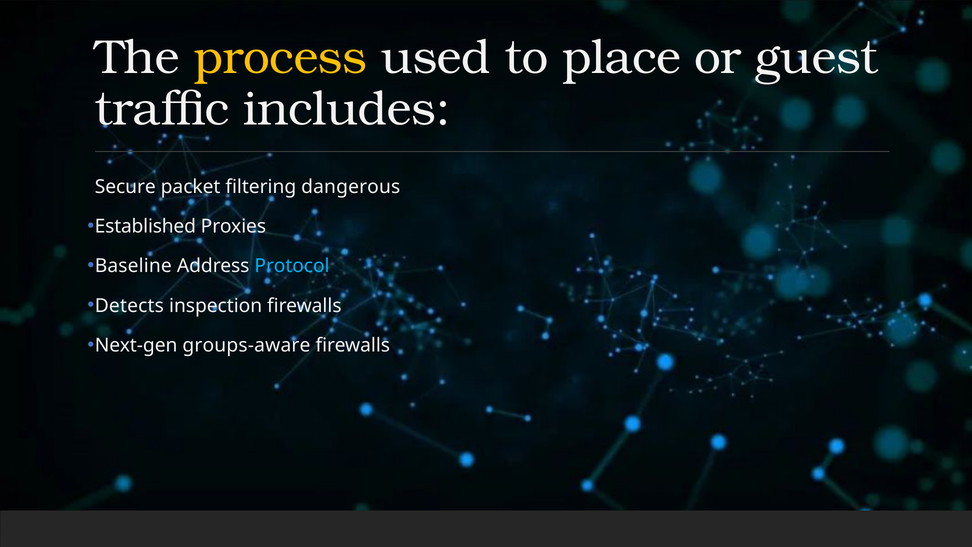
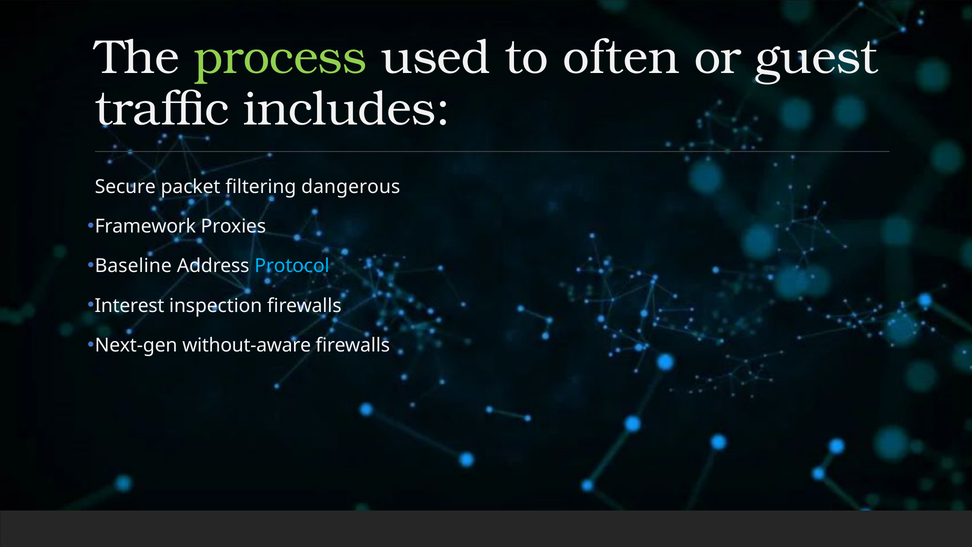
process colour: yellow -> light green
place: place -> often
Established: Established -> Framework
Detects: Detects -> Interest
groups-aware: groups-aware -> without-aware
